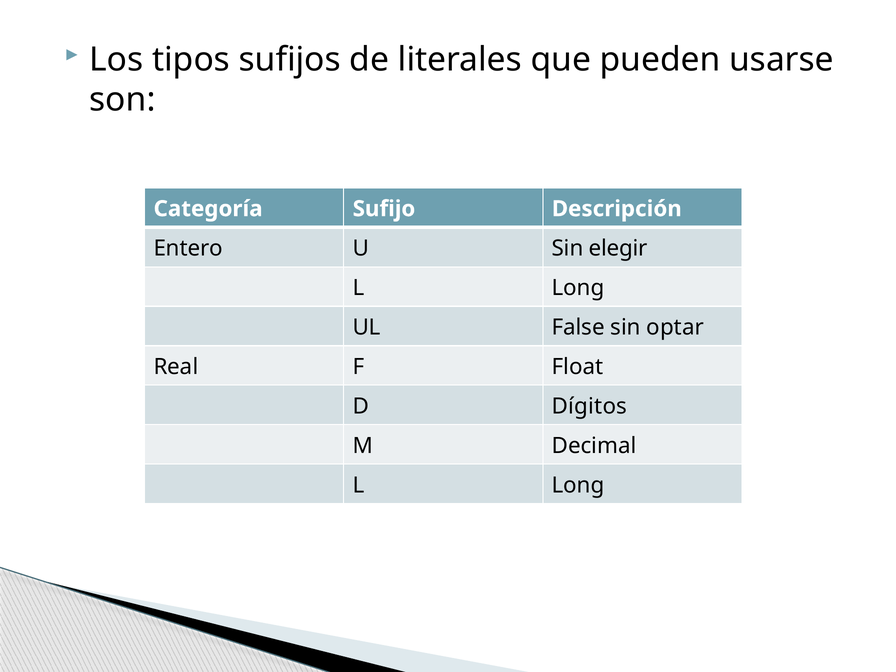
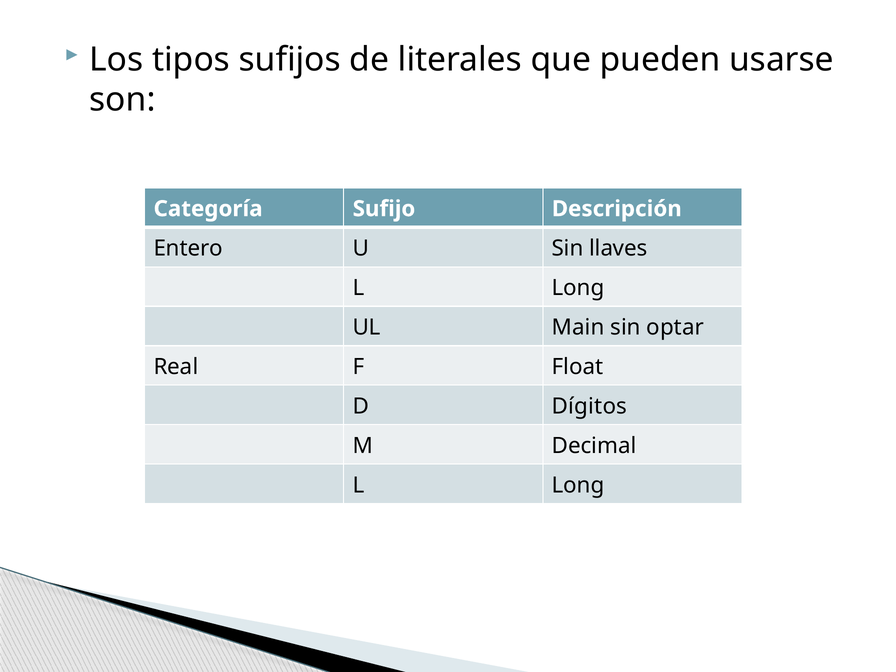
elegir: elegir -> llaves
False: False -> Main
